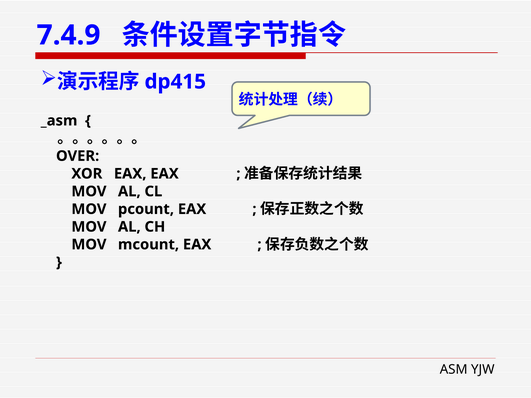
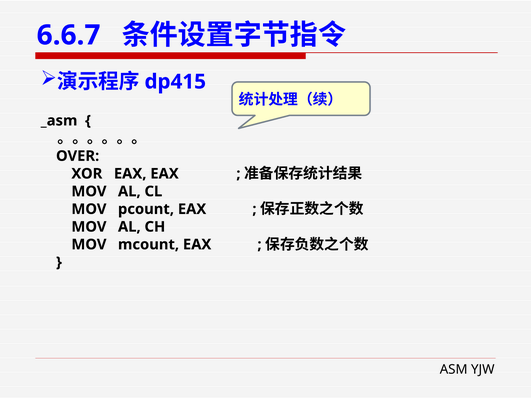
7.4.9: 7.4.9 -> 6.6.7
